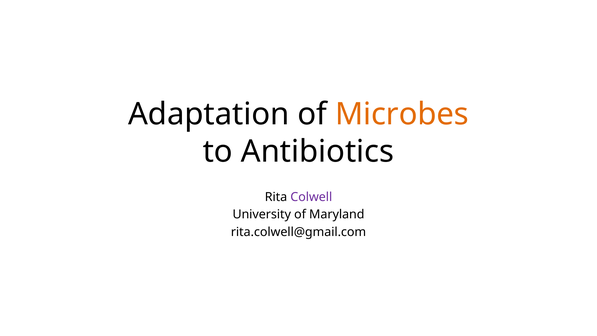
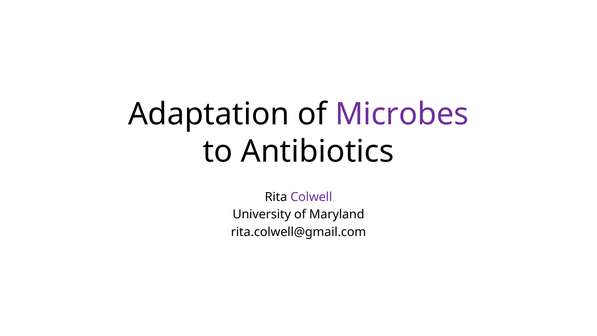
Microbes colour: orange -> purple
